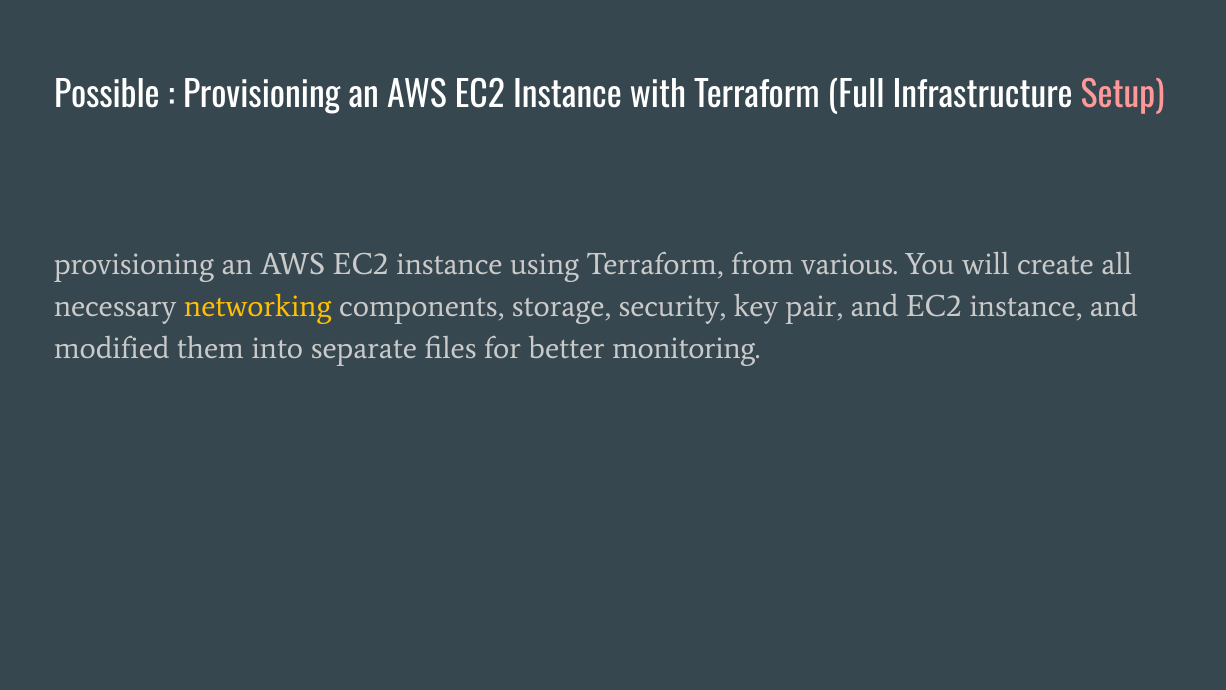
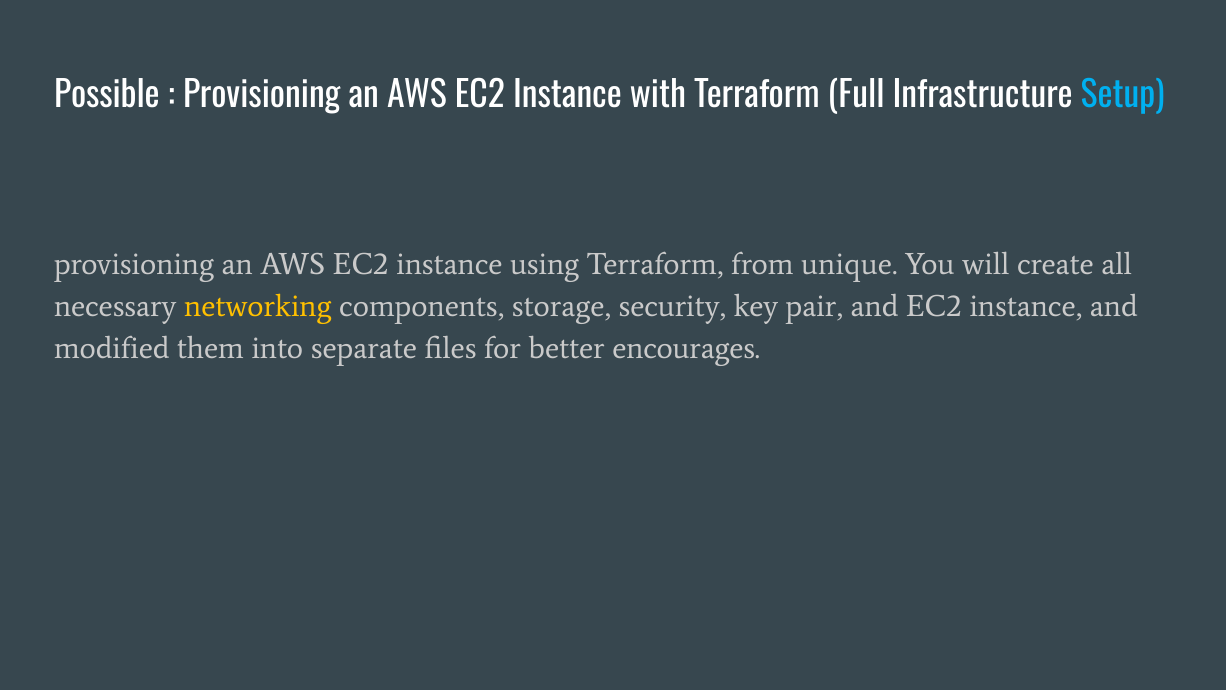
Setup colour: pink -> light blue
various: various -> unique
monitoring: monitoring -> encourages
